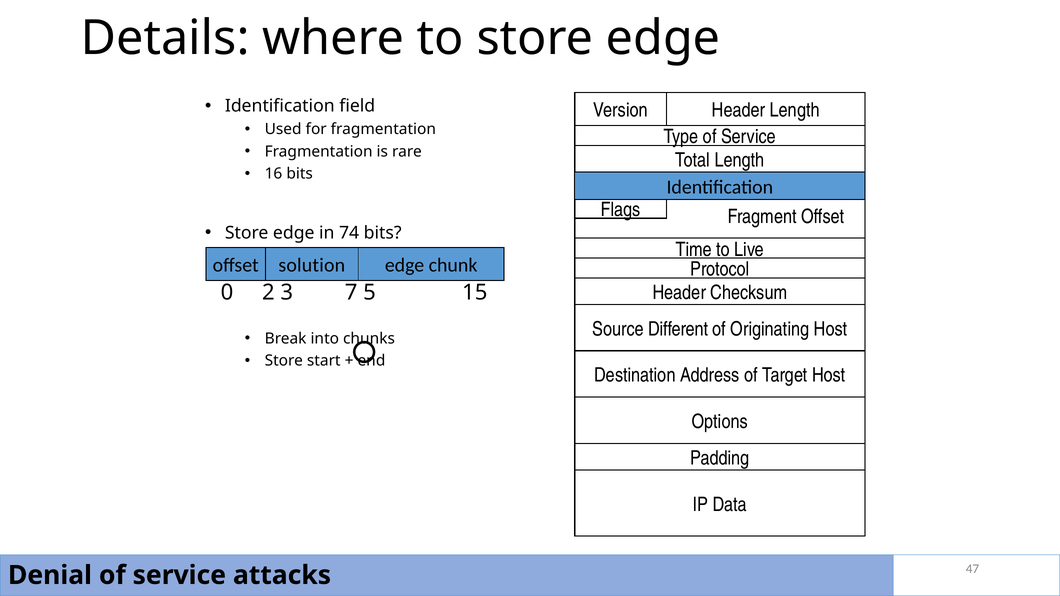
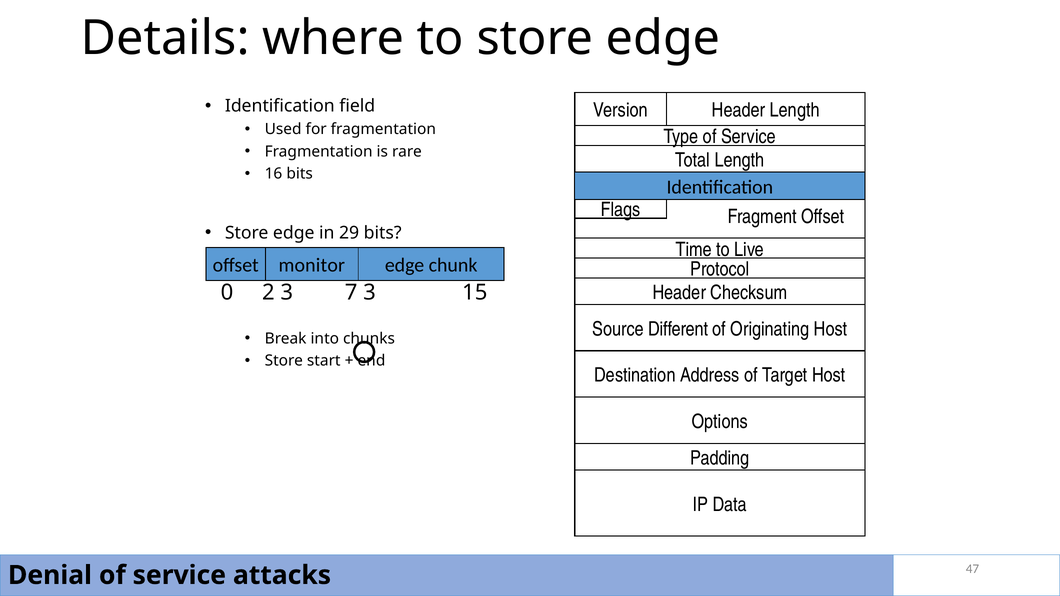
74: 74 -> 29
solution: solution -> monitor
7 5: 5 -> 3
